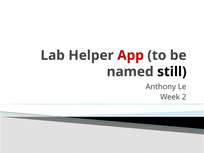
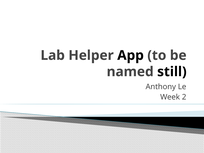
App colour: red -> black
